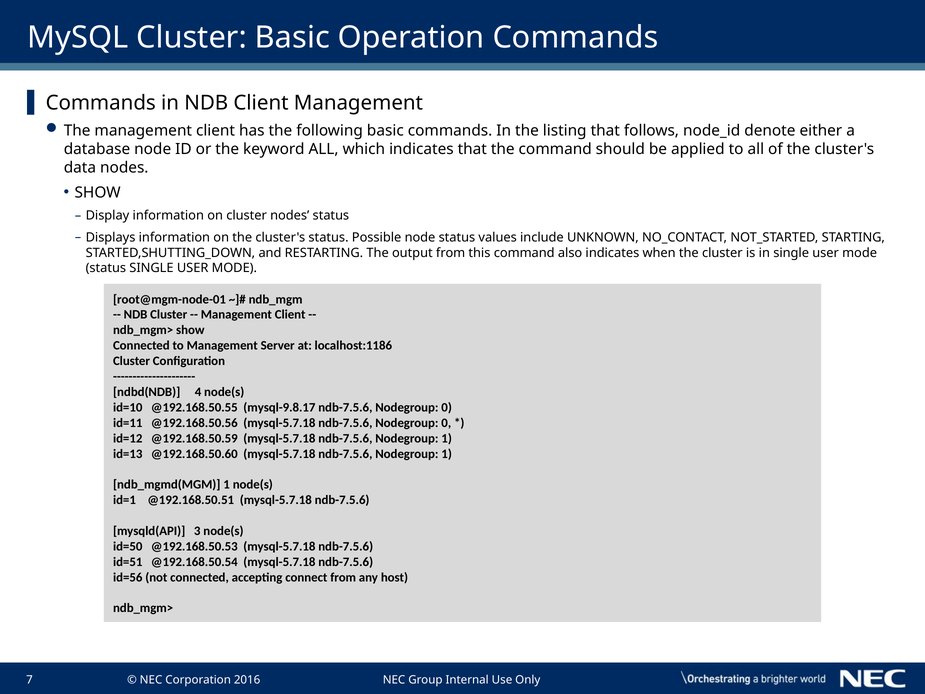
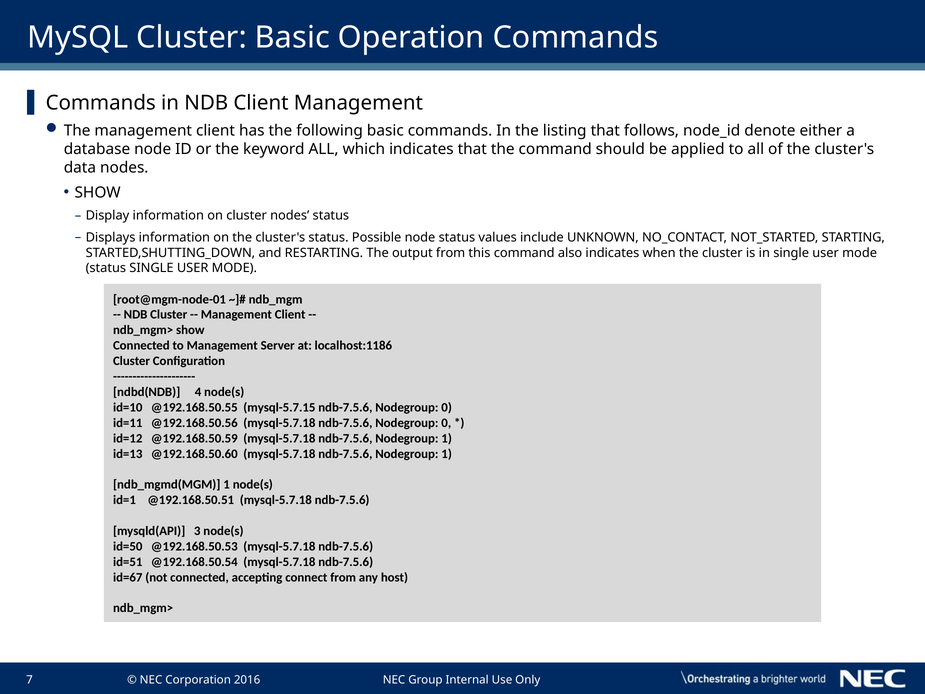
mysql-9.8.17: mysql-9.8.17 -> mysql-5.7.15
id=56: id=56 -> id=67
